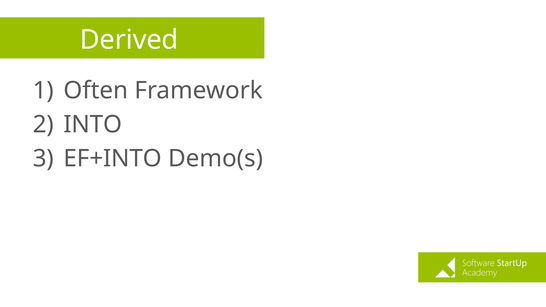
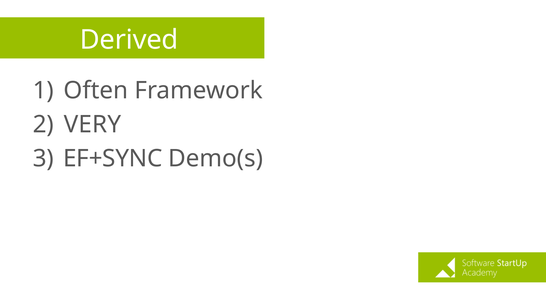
INTO: INTO -> VERY
EF+INTO: EF+INTO -> EF+SYNC
